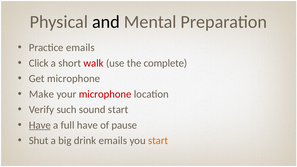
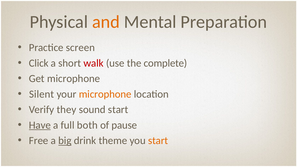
and colour: black -> orange
Practice emails: emails -> screen
Make: Make -> Silent
microphone at (105, 94) colour: red -> orange
such: such -> they
full have: have -> both
Shut: Shut -> Free
big underline: none -> present
drink emails: emails -> theme
